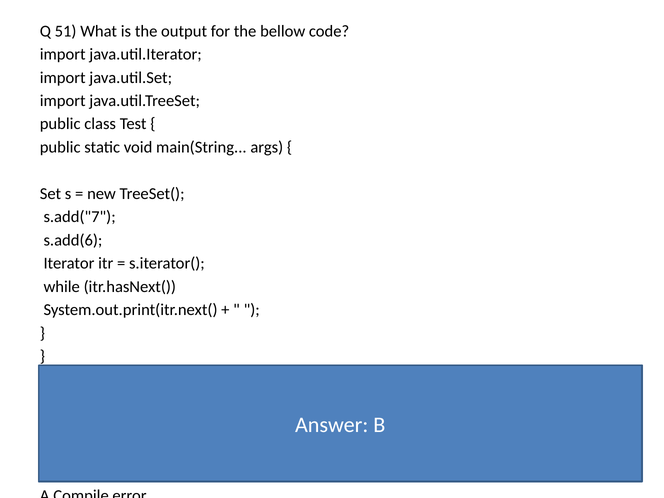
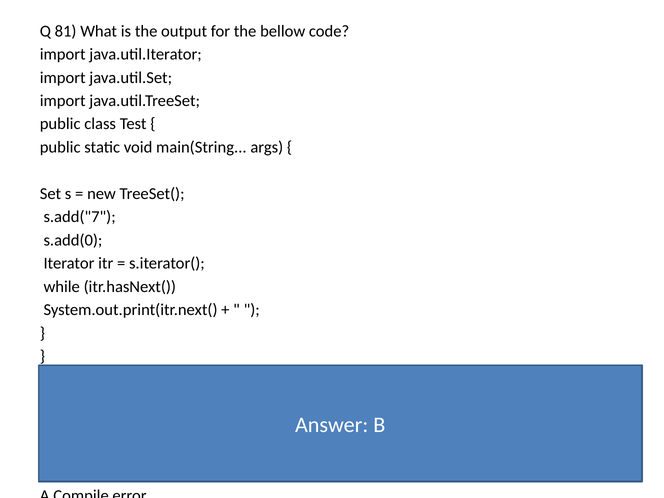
51: 51 -> 81
s.add(6: s.add(6 -> s.add(0
